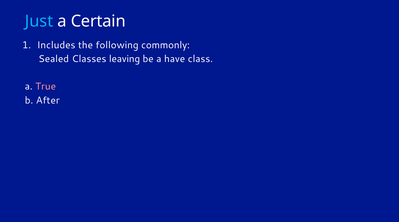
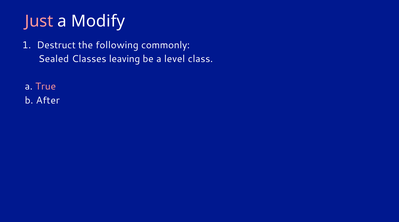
Just colour: light blue -> pink
Certain: Certain -> Modify
Includes: Includes -> Destruct
have: have -> level
